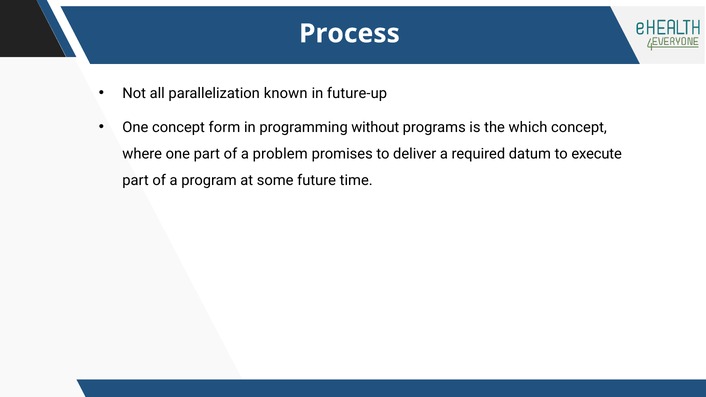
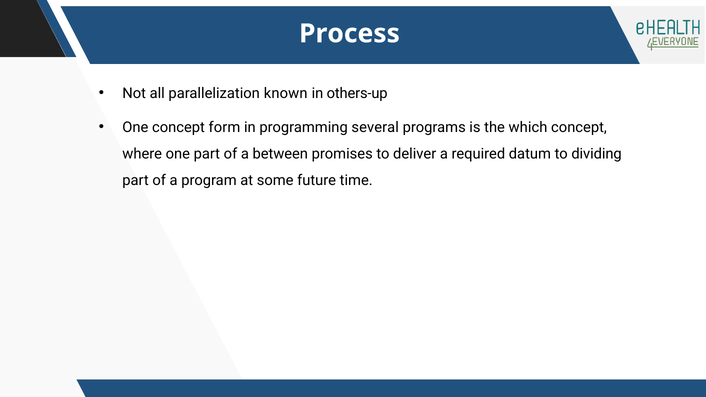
future-up: future-up -> others-up
without: without -> several
problem: problem -> between
execute: execute -> dividing
